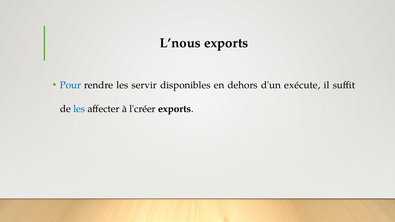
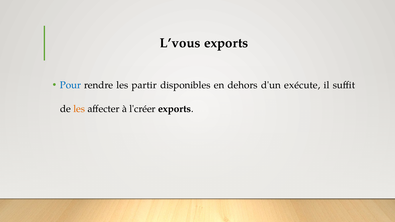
L’nous: L’nous -> L’vous
servir: servir -> partir
les at (79, 109) colour: blue -> orange
